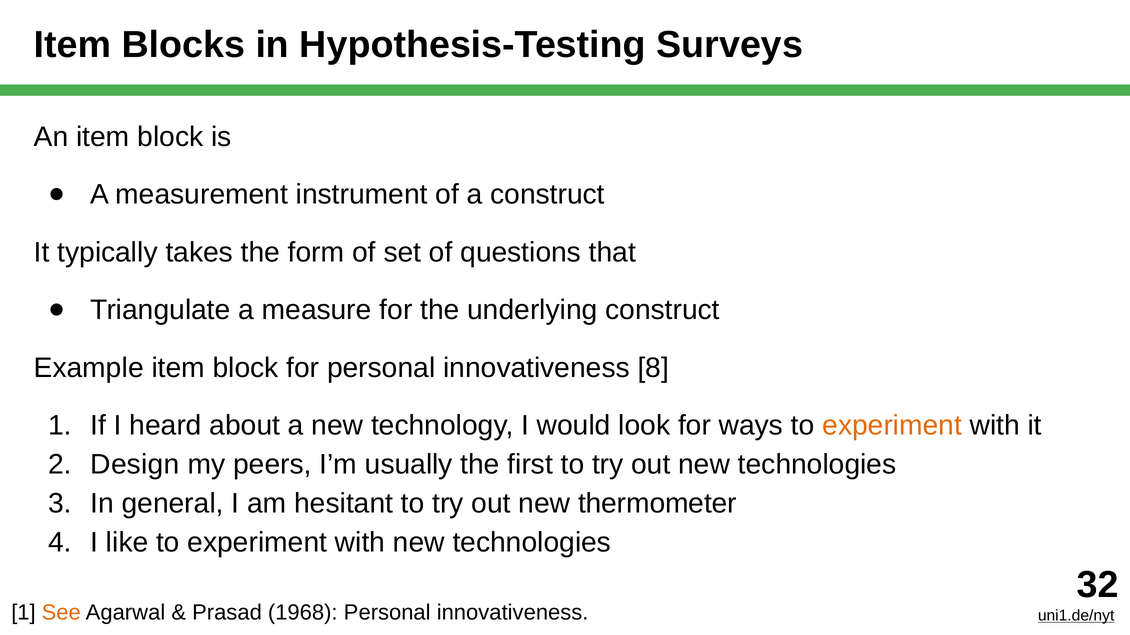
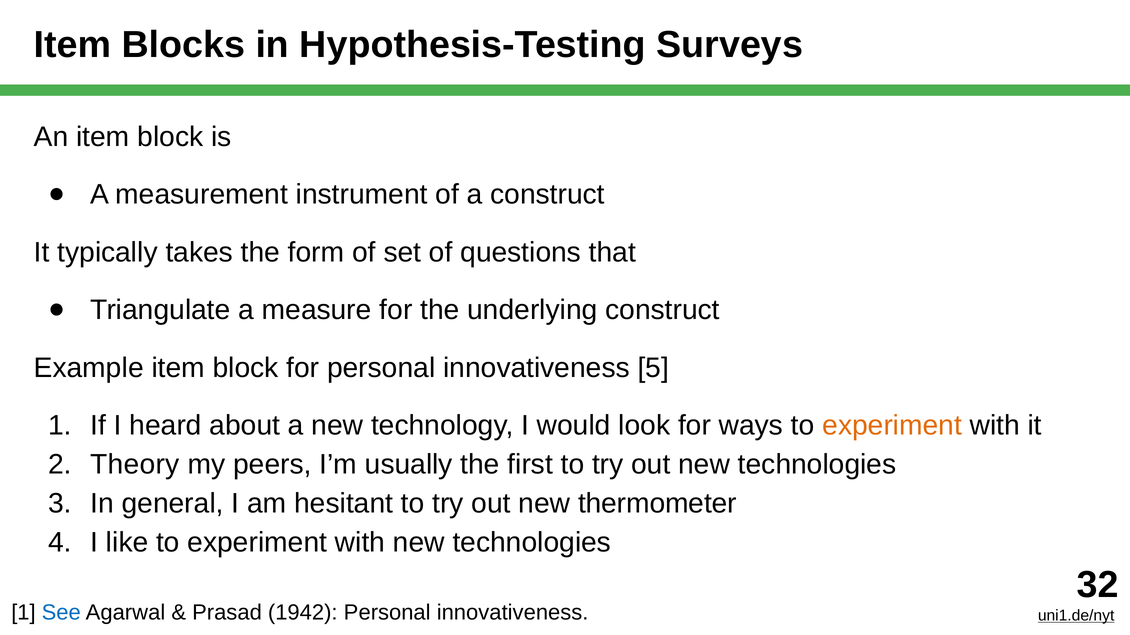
8: 8 -> 5
Design: Design -> Theory
See colour: orange -> blue
1968: 1968 -> 1942
